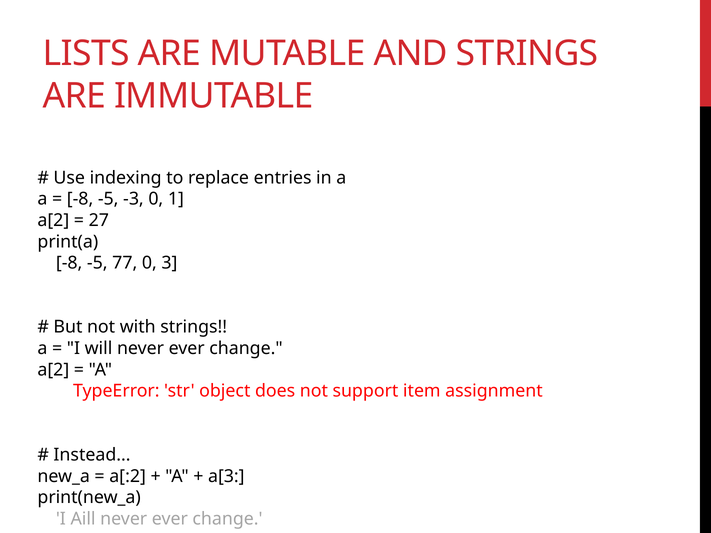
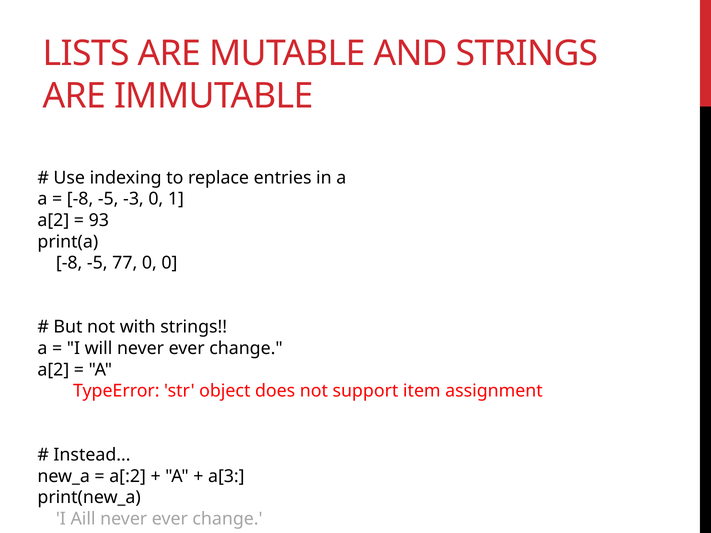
27: 27 -> 93
0 3: 3 -> 0
